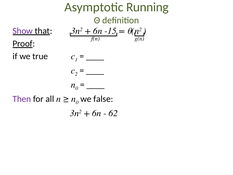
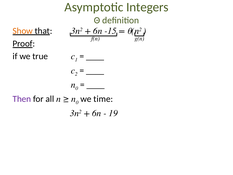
Running: Running -> Integers
Show colour: purple -> orange
false: false -> time
62: 62 -> 19
